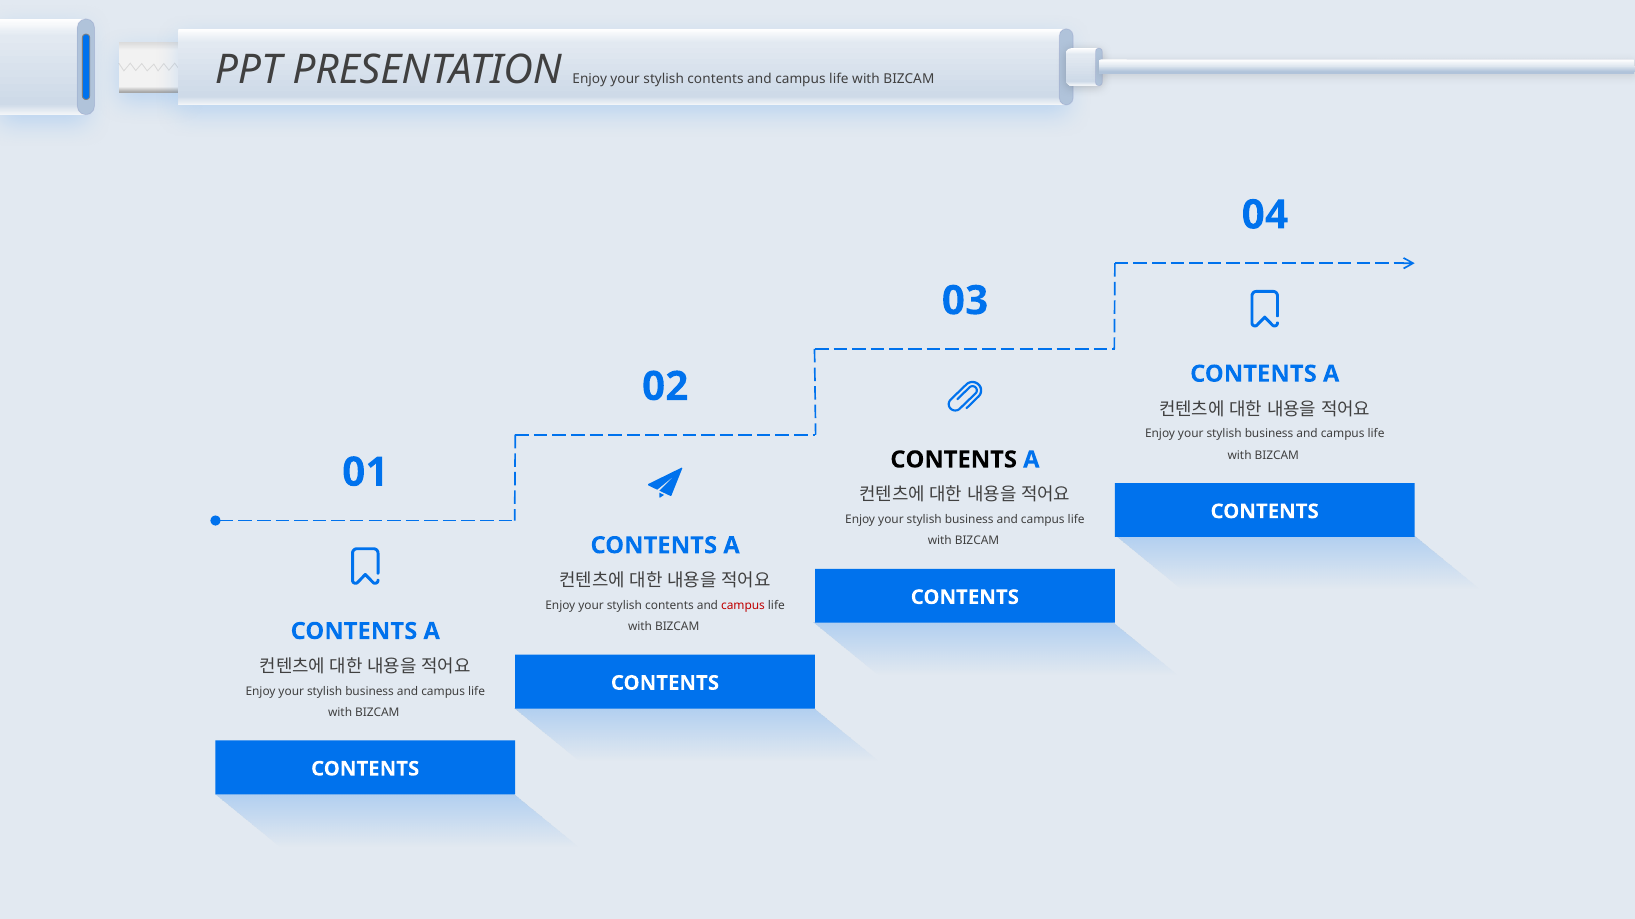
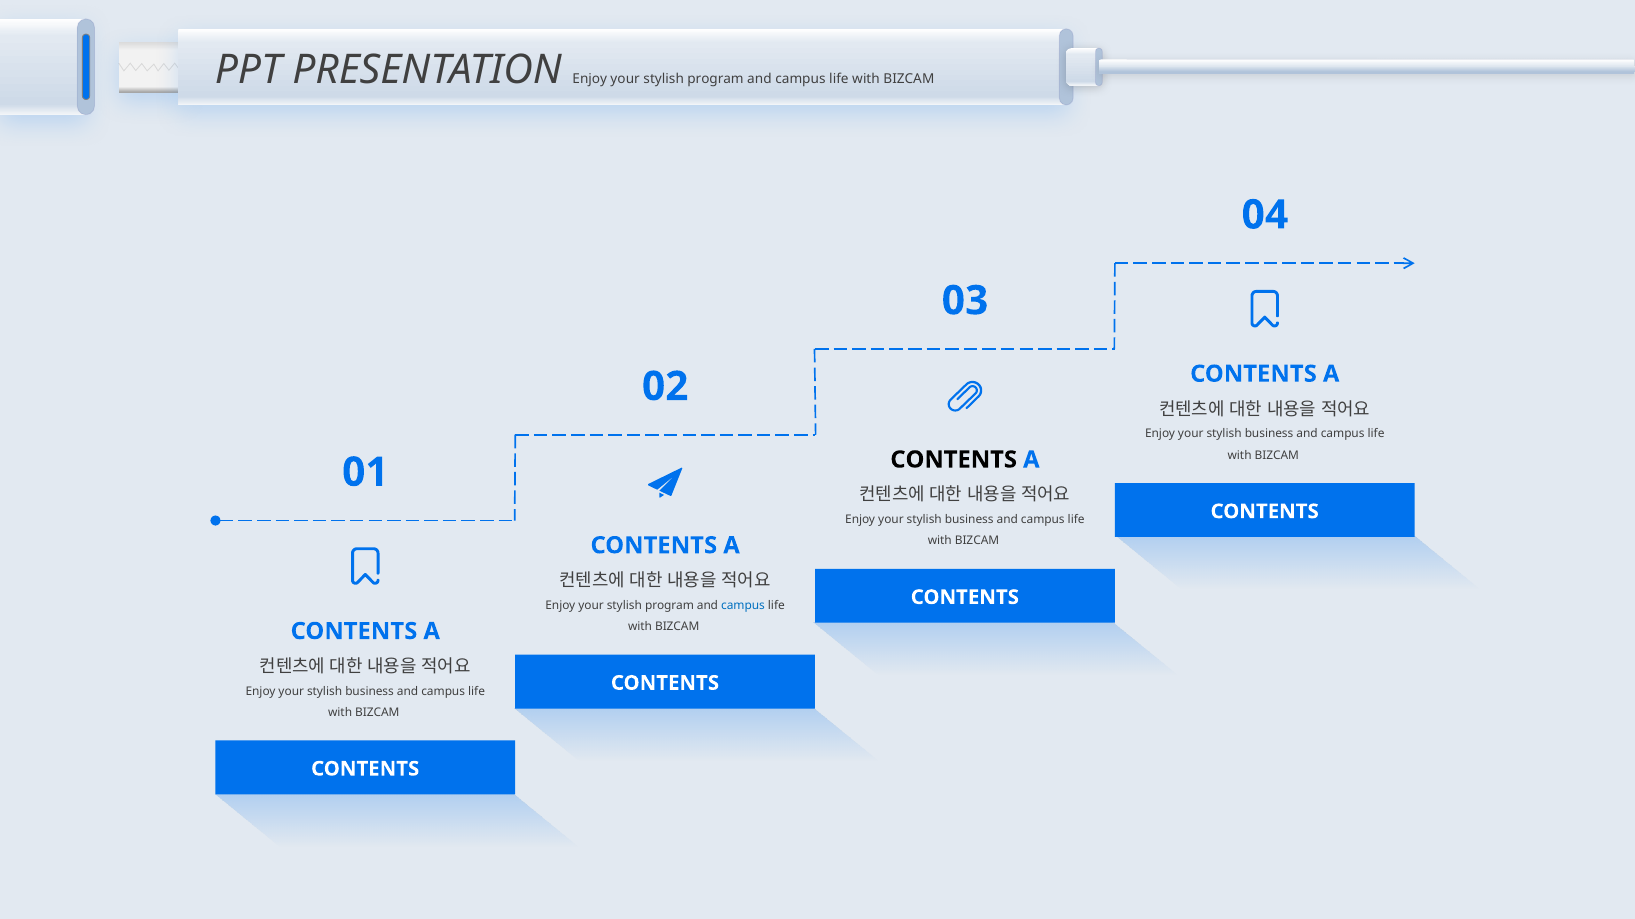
contents at (715, 79): contents -> program
contents at (669, 606): contents -> program
campus at (743, 606) colour: red -> blue
